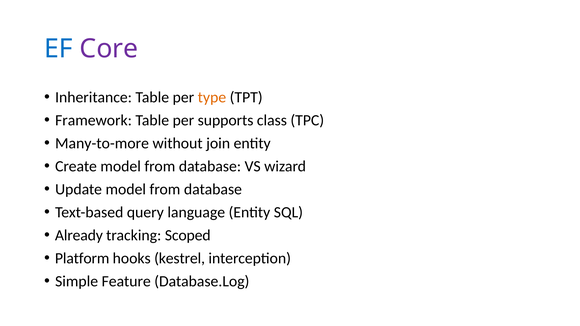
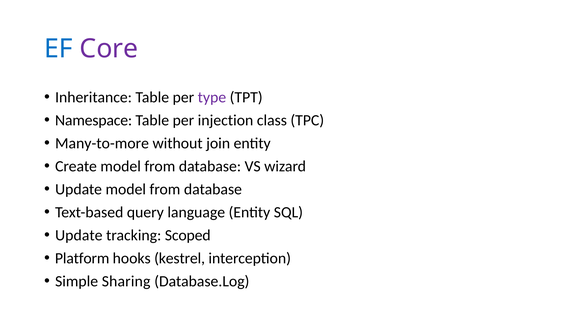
type colour: orange -> purple
Framework: Framework -> Namespace
supports: supports -> injection
Already at (79, 235): Already -> Update
Feature: Feature -> Sharing
